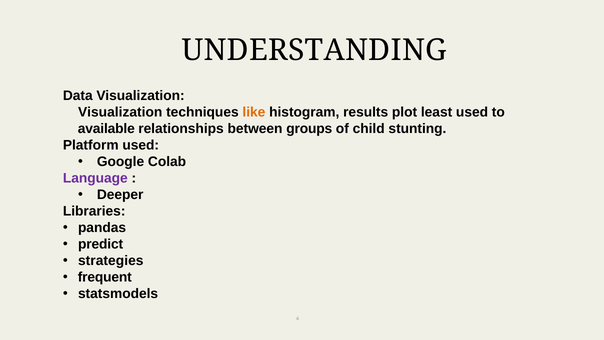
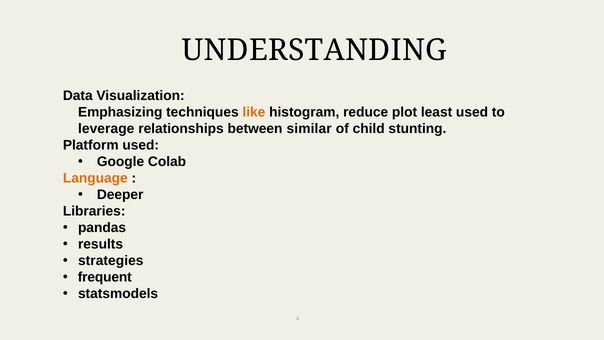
Visualization at (120, 112): Visualization -> Emphasizing
results: results -> reduce
available: available -> leverage
groups: groups -> similar
Language colour: purple -> orange
predict: predict -> results
